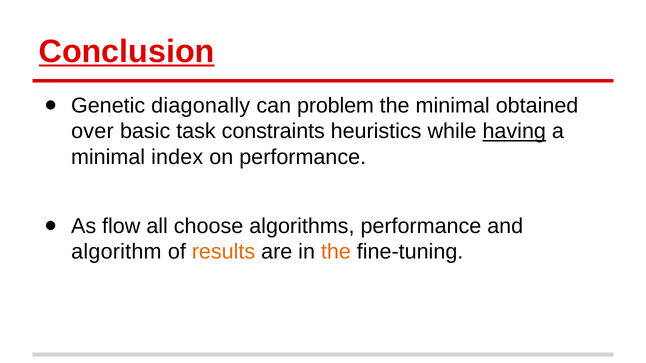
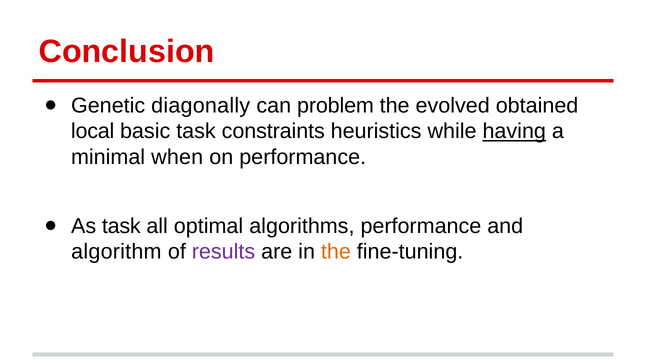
Conclusion underline: present -> none
the minimal: minimal -> evolved
over: over -> local
index: index -> when
As flow: flow -> task
choose: choose -> optimal
results colour: orange -> purple
